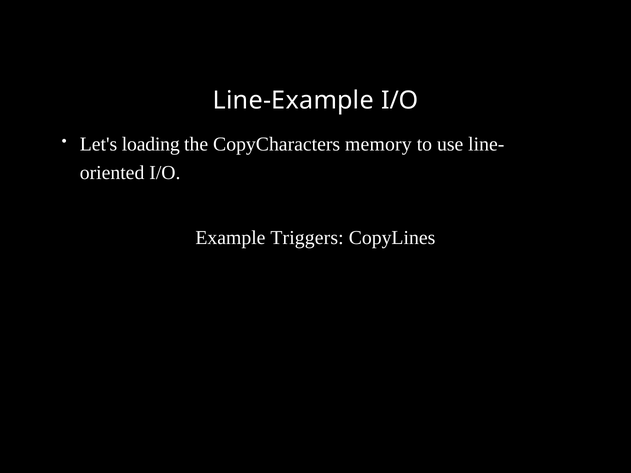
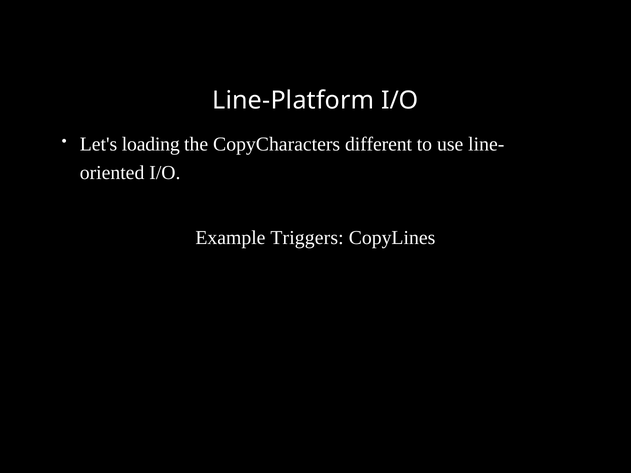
Line-Example: Line-Example -> Line-Platform
memory: memory -> different
